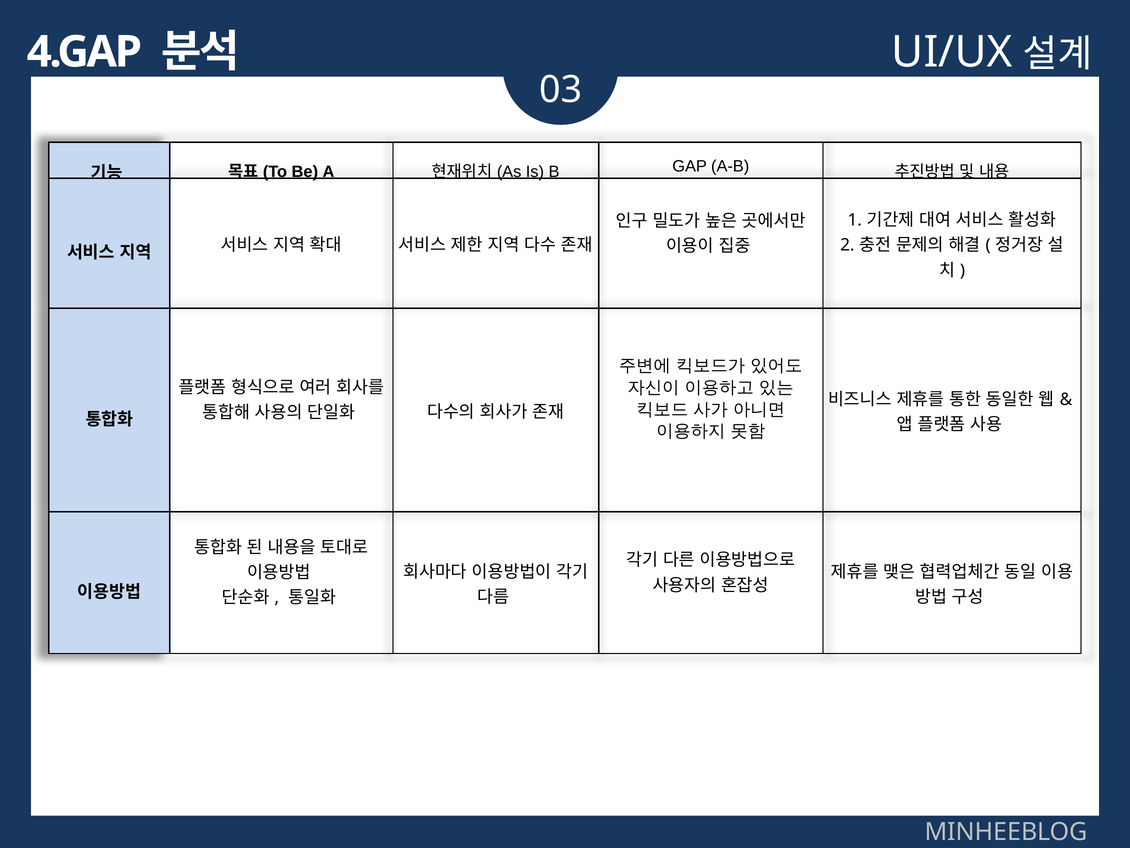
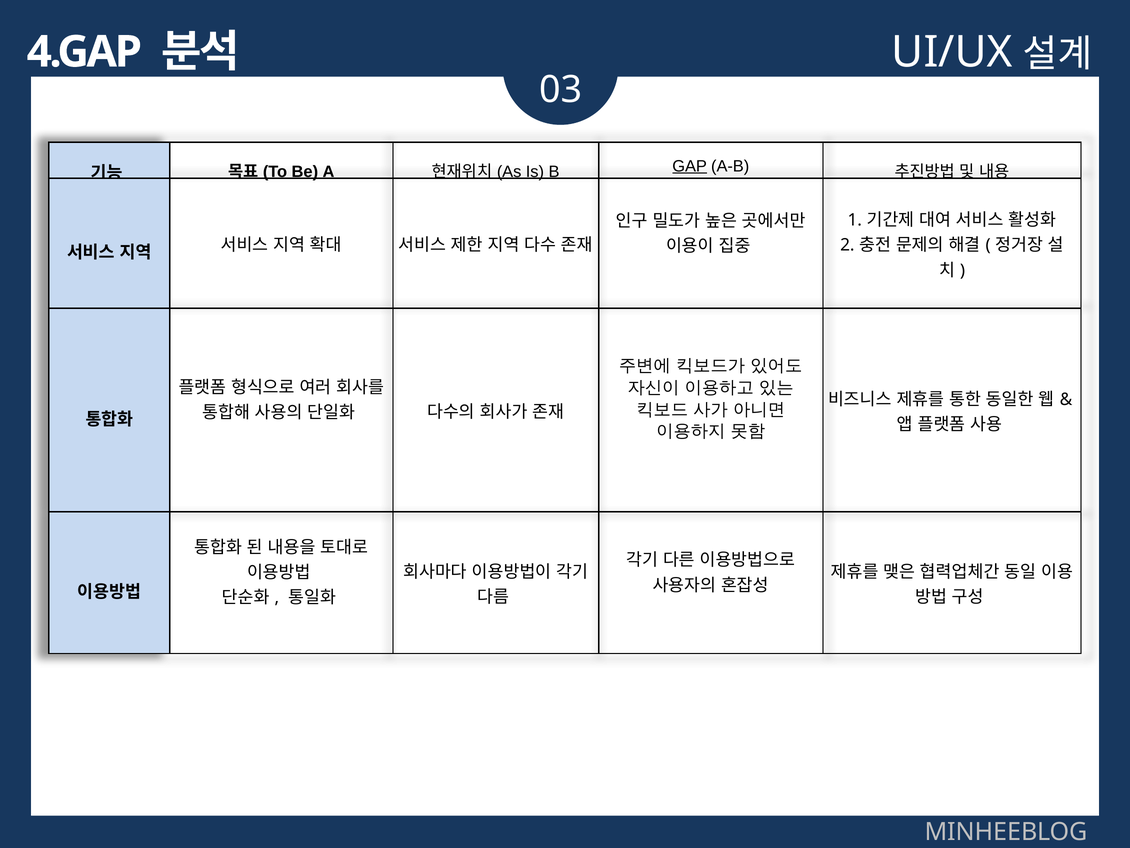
GAP underline: none -> present
